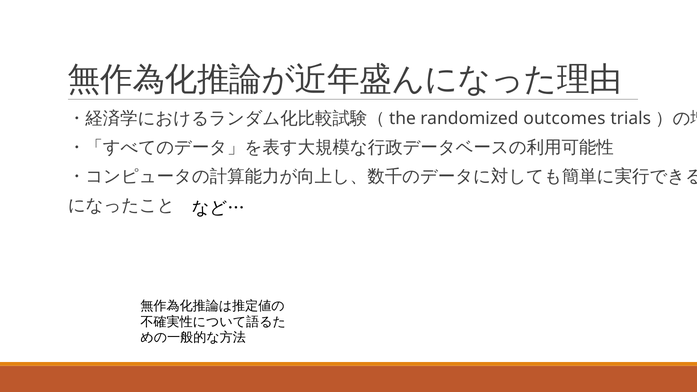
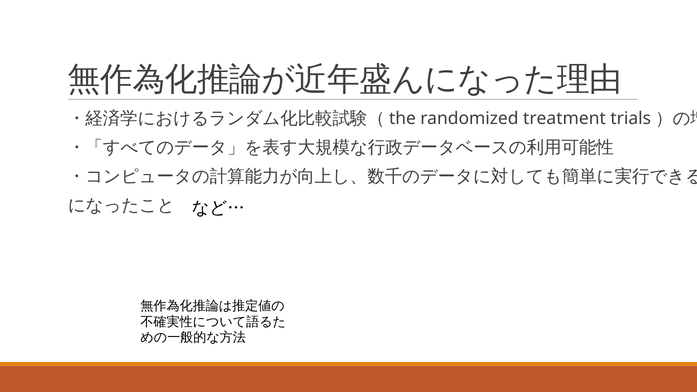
outcomes: outcomes -> treatment
